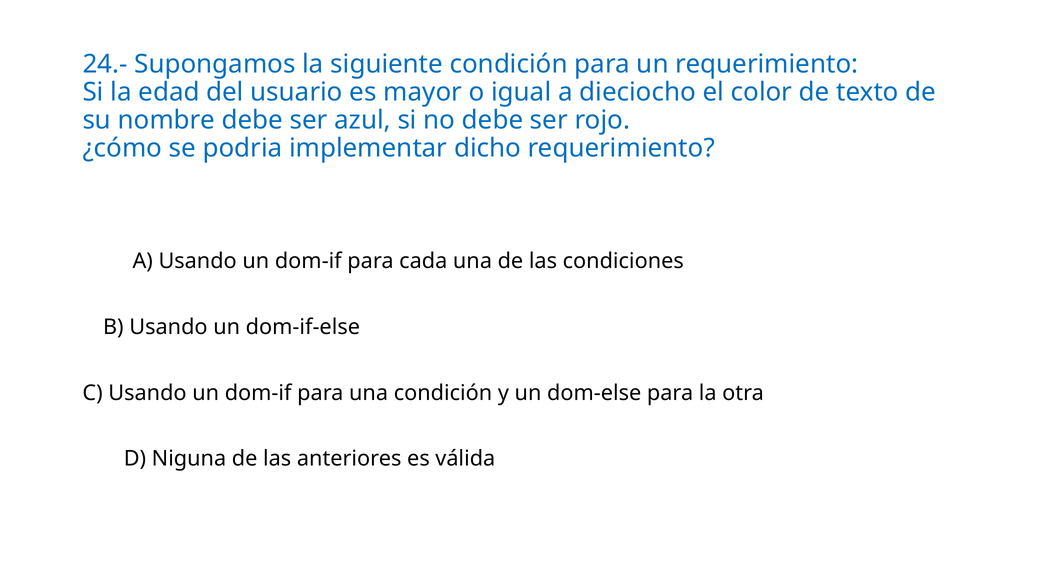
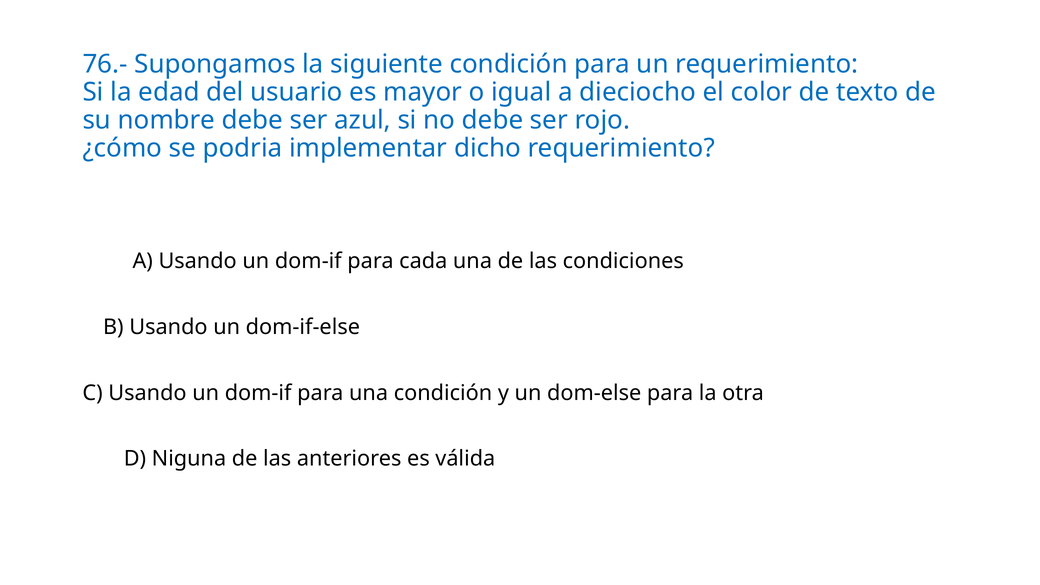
24.-: 24.- -> 76.-
